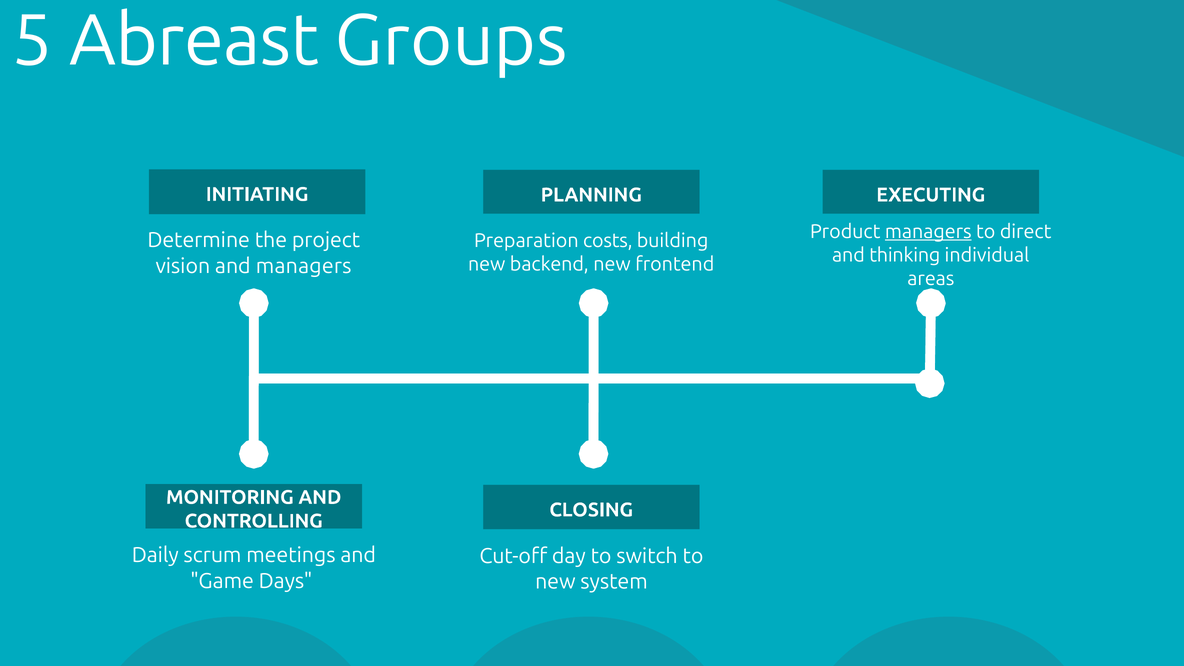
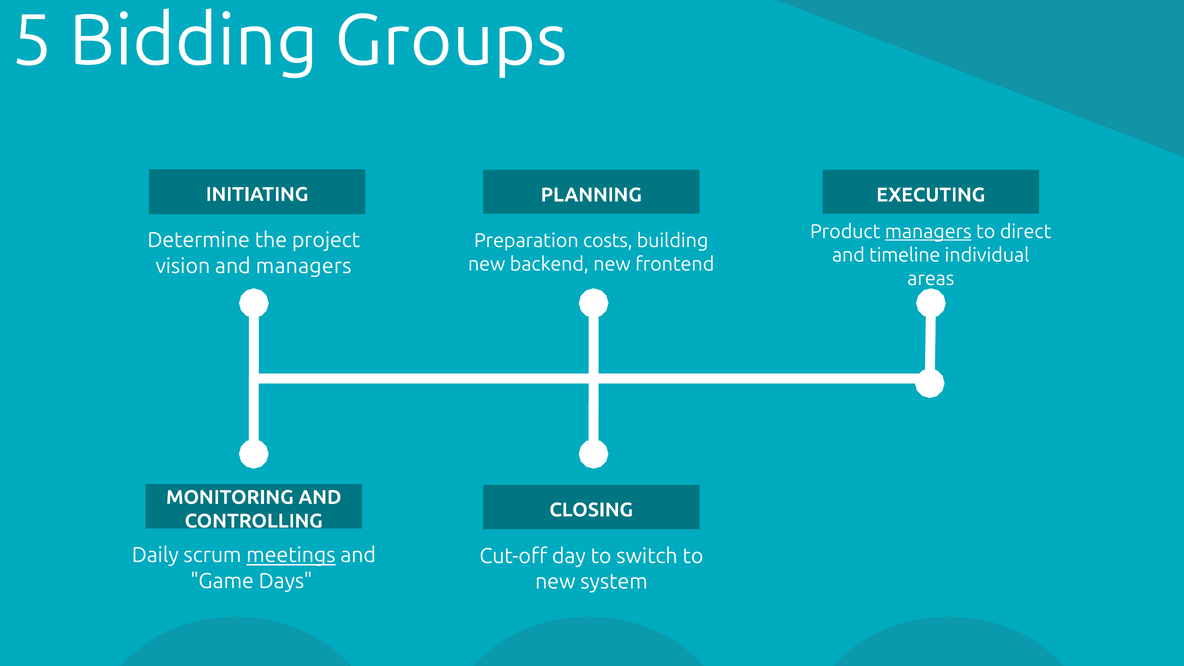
Abreast: Abreast -> Bidding
thinking: thinking -> timeline
meetings underline: none -> present
